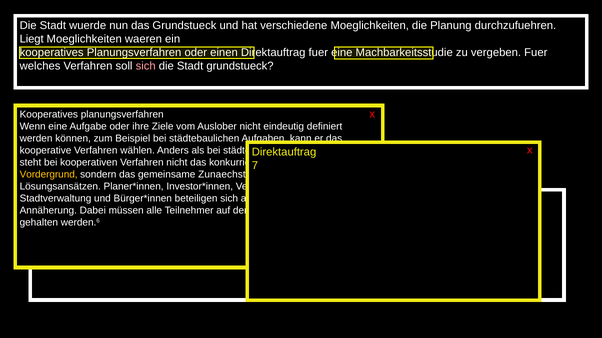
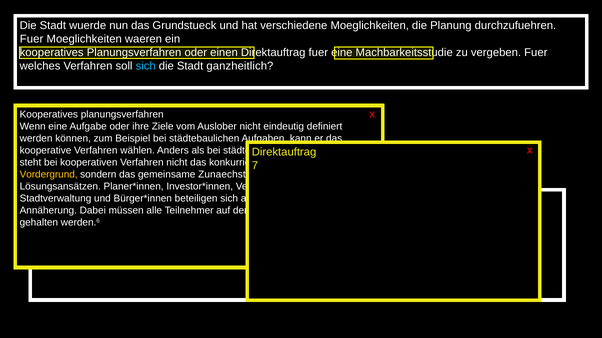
Liegt at (32, 39): Liegt -> Fuer
sich at (146, 66) colour: pink -> light blue
Stadt grundstueck: grundstueck -> ganzheitlich
